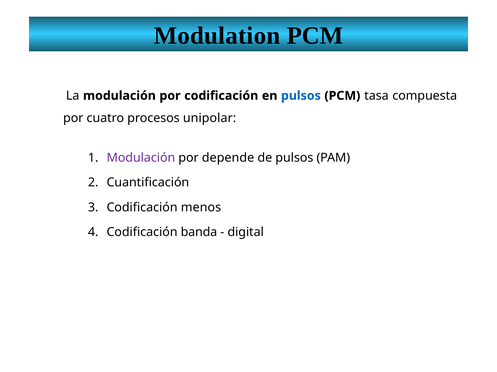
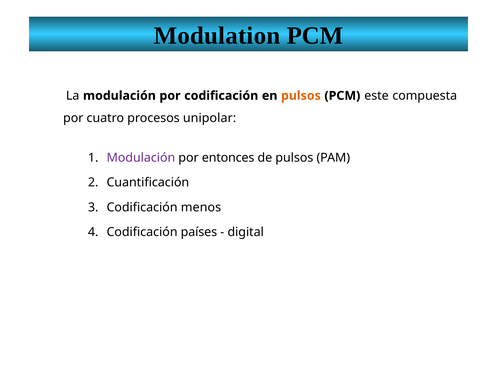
pulsos at (301, 96) colour: blue -> orange
tasa: tasa -> este
depende: depende -> entonces
banda: banda -> países
